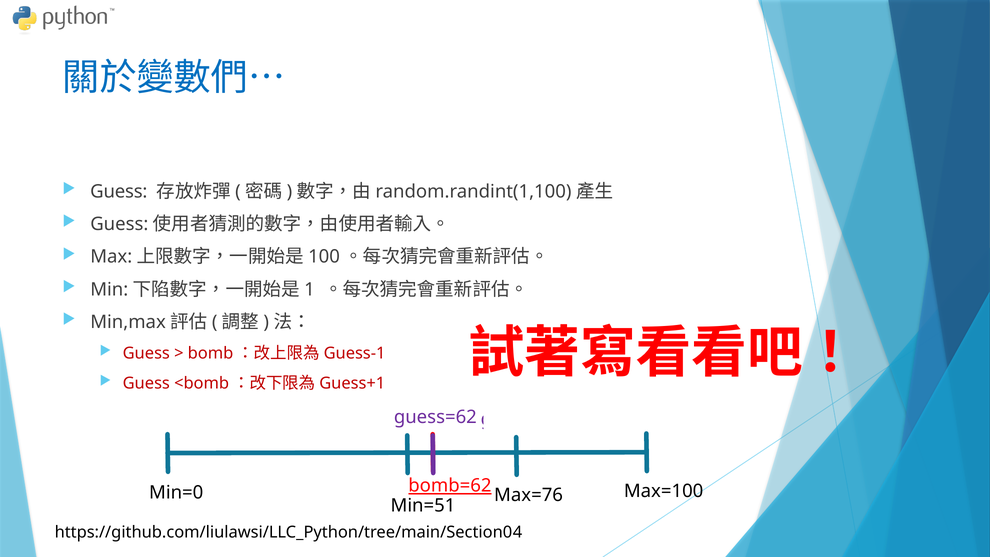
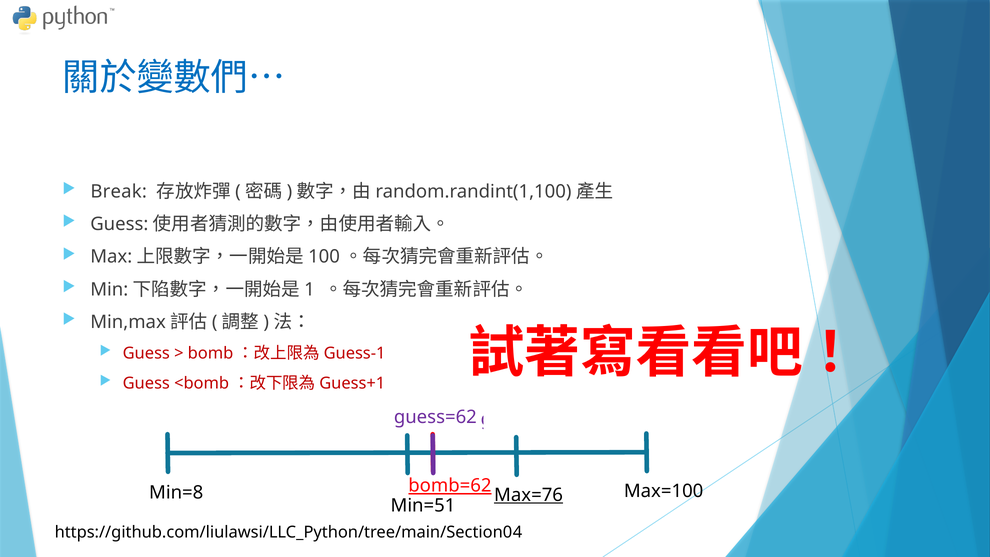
Guess at (119, 192): Guess -> Break
Min=0: Min=0 -> Min=8
Max=76 underline: none -> present
